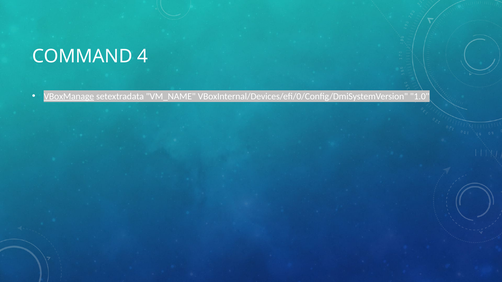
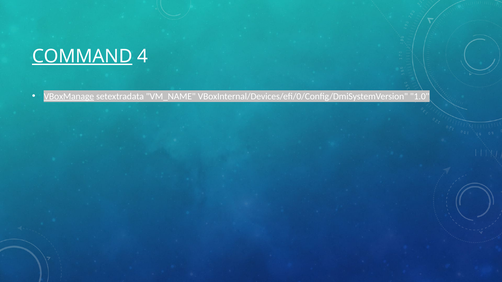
COMMAND underline: none -> present
